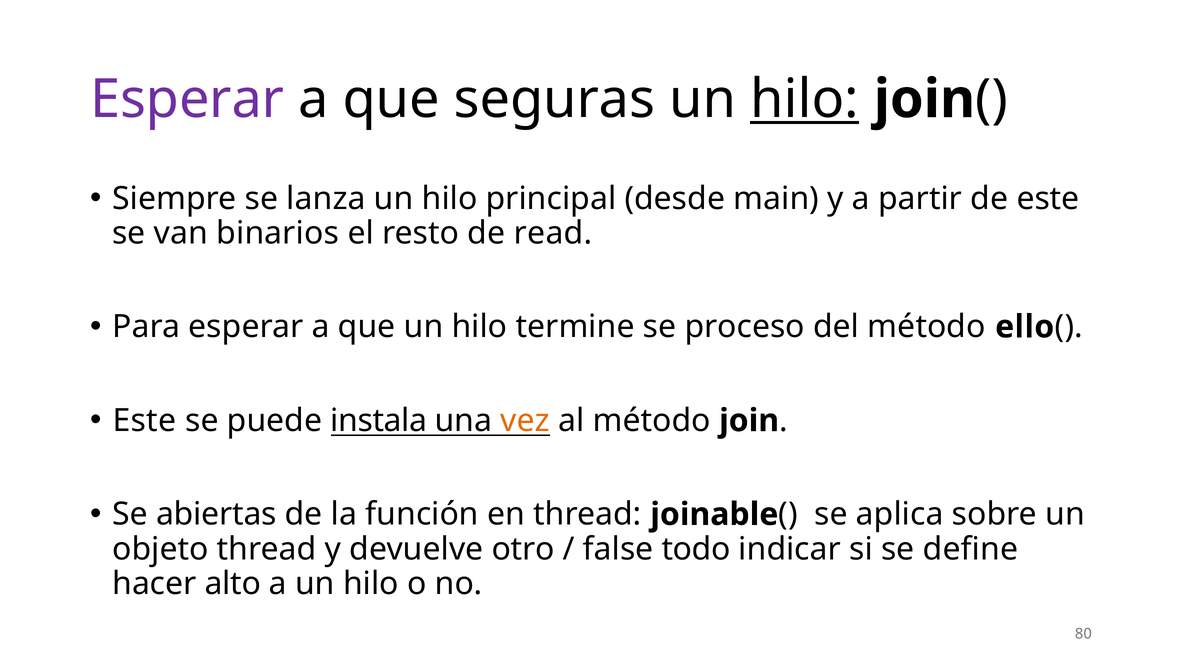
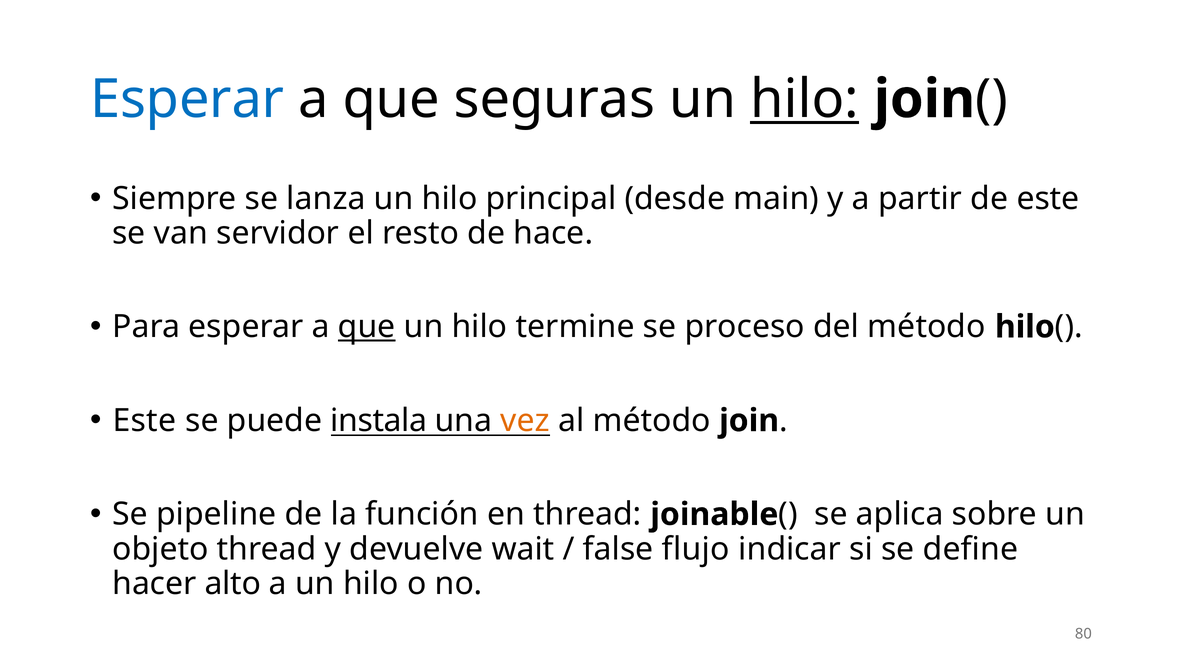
Esperar at (187, 99) colour: purple -> blue
binarios: binarios -> servidor
read: read -> hace
que at (367, 327) underline: none -> present
método ello: ello -> hilo
abiertas: abiertas -> pipeline
otro: otro -> wait
todo: todo -> flujo
